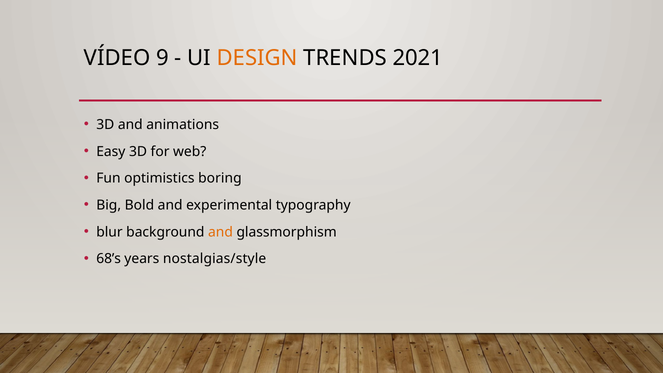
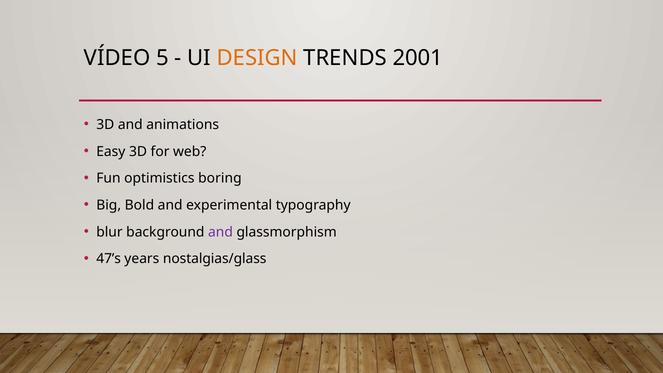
9: 9 -> 5
2021: 2021 -> 2001
and at (221, 232) colour: orange -> purple
68’s: 68’s -> 47’s
nostalgias/style: nostalgias/style -> nostalgias/glass
